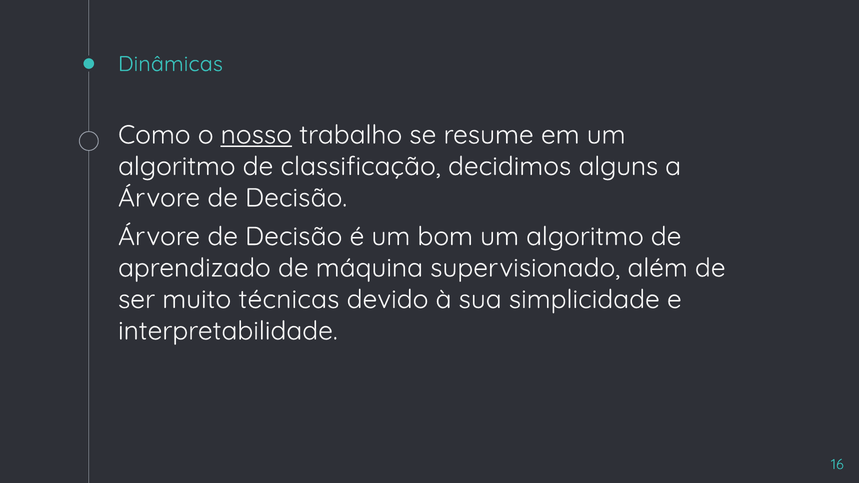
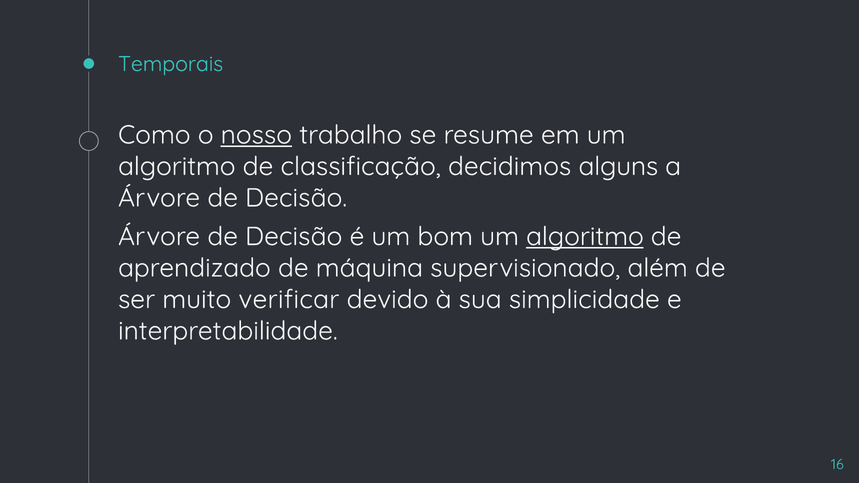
Dinâmicas: Dinâmicas -> Temporais
algoritmo at (585, 237) underline: none -> present
técnicas: técnicas -> verificar
